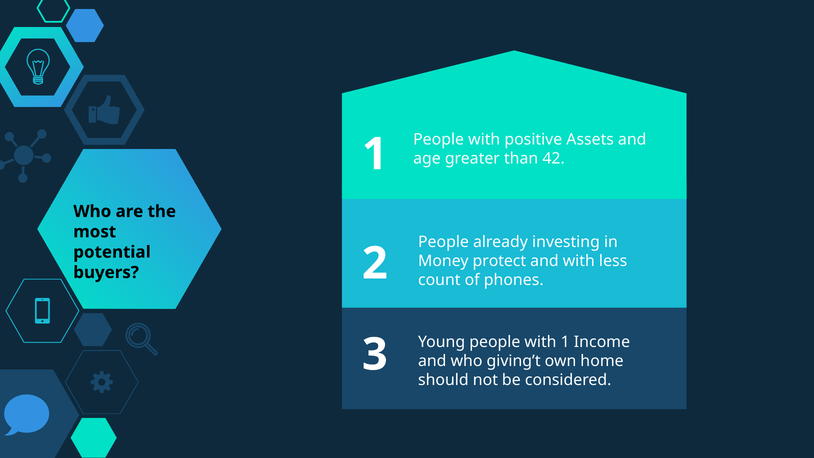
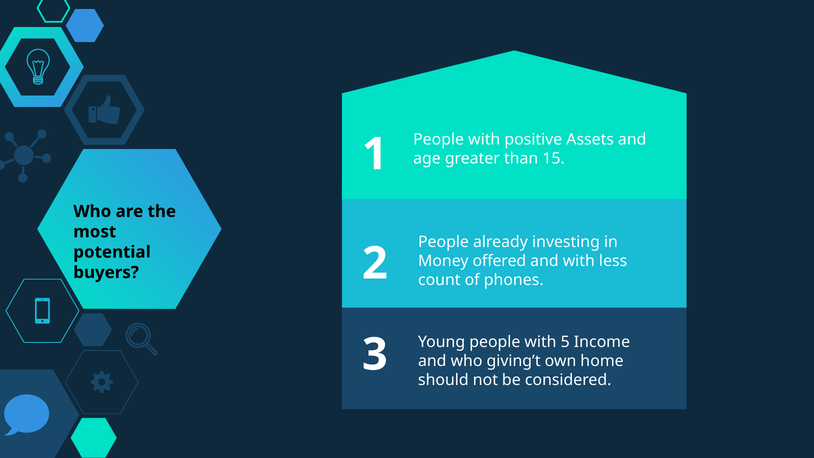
42: 42 -> 15
protect: protect -> offered
with 1: 1 -> 5
